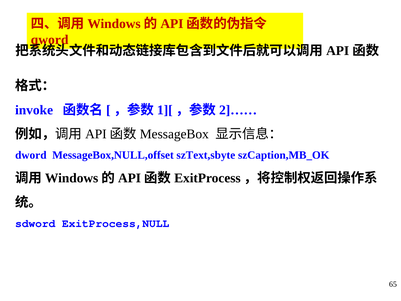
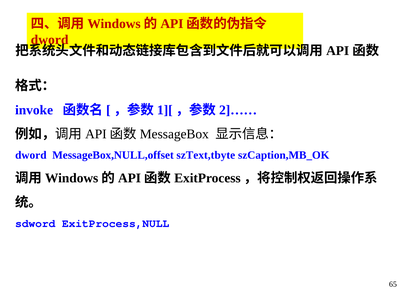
qword at (50, 40): qword -> dword
szText,sbyte: szText,sbyte -> szText,tbyte
